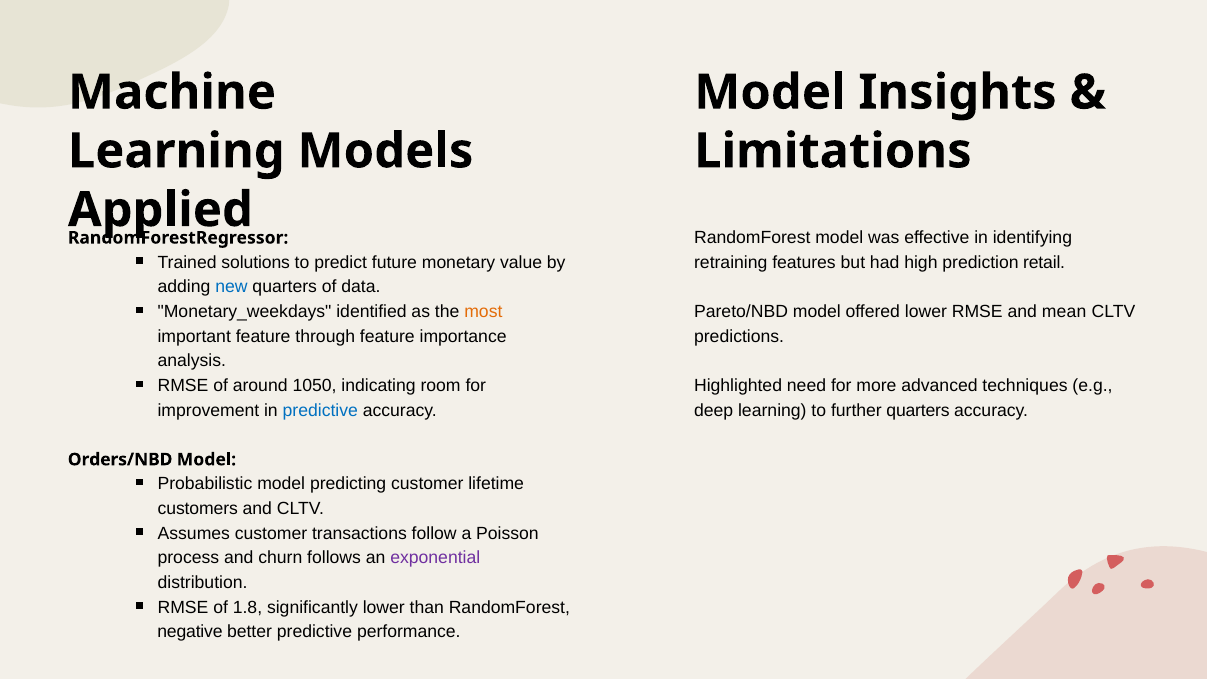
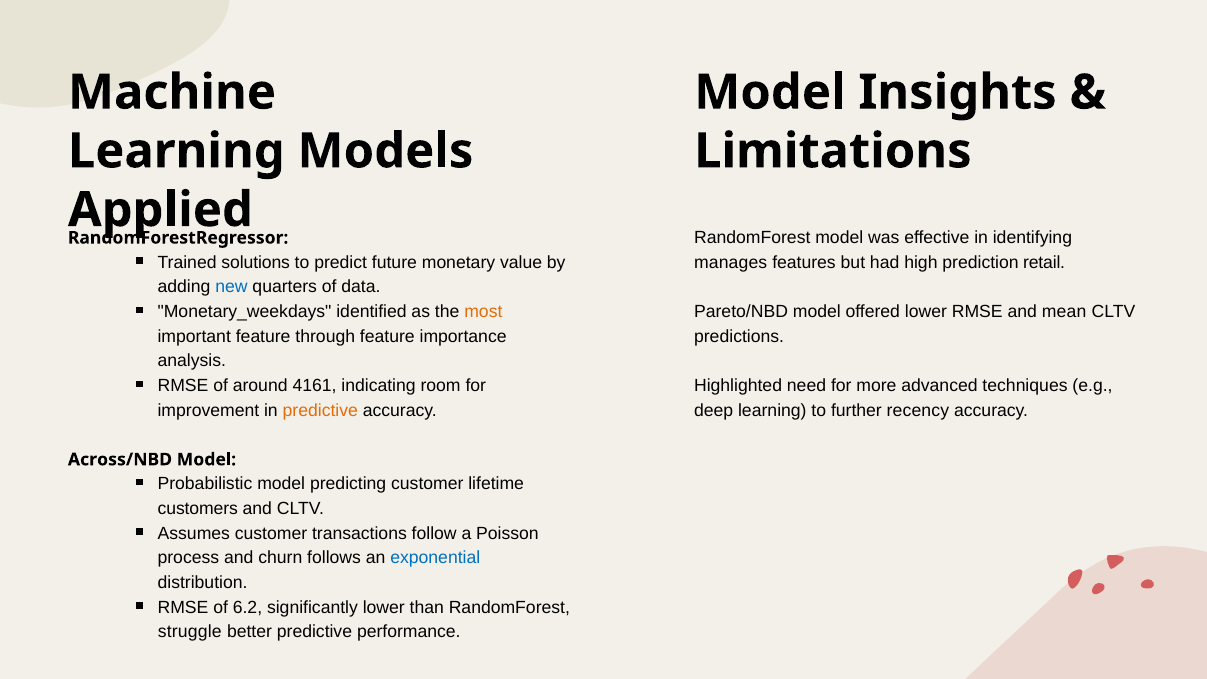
retraining: retraining -> manages
1050: 1050 -> 4161
further quarters: quarters -> recency
predictive at (320, 410) colour: blue -> orange
Orders/NBD: Orders/NBD -> Across/NBD
exponential colour: purple -> blue
1.8: 1.8 -> 6.2
negative: negative -> struggle
